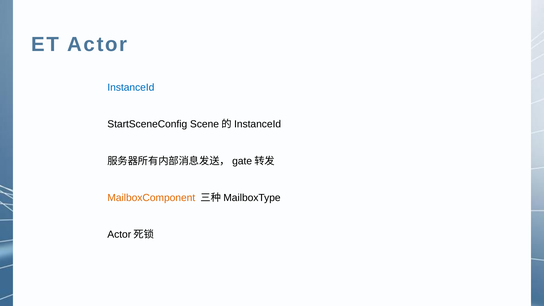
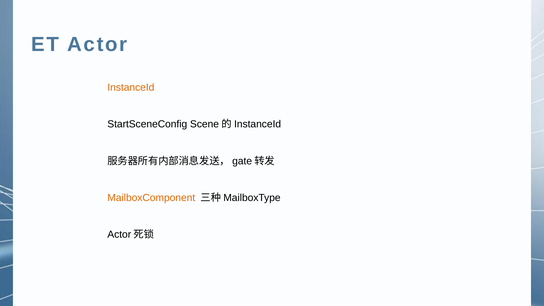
InstanceId colour: blue -> orange
